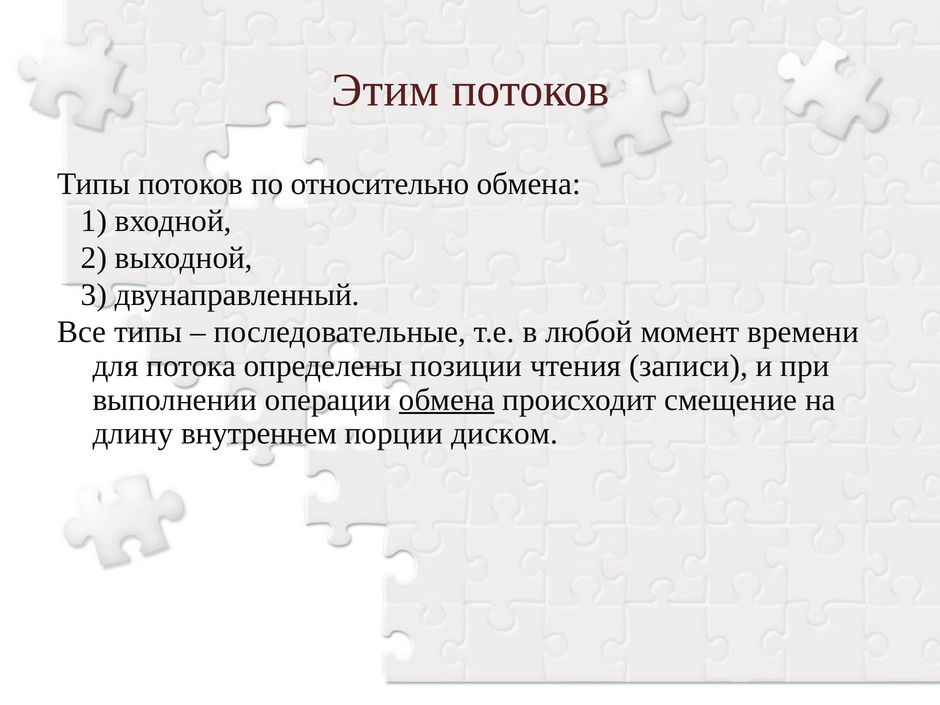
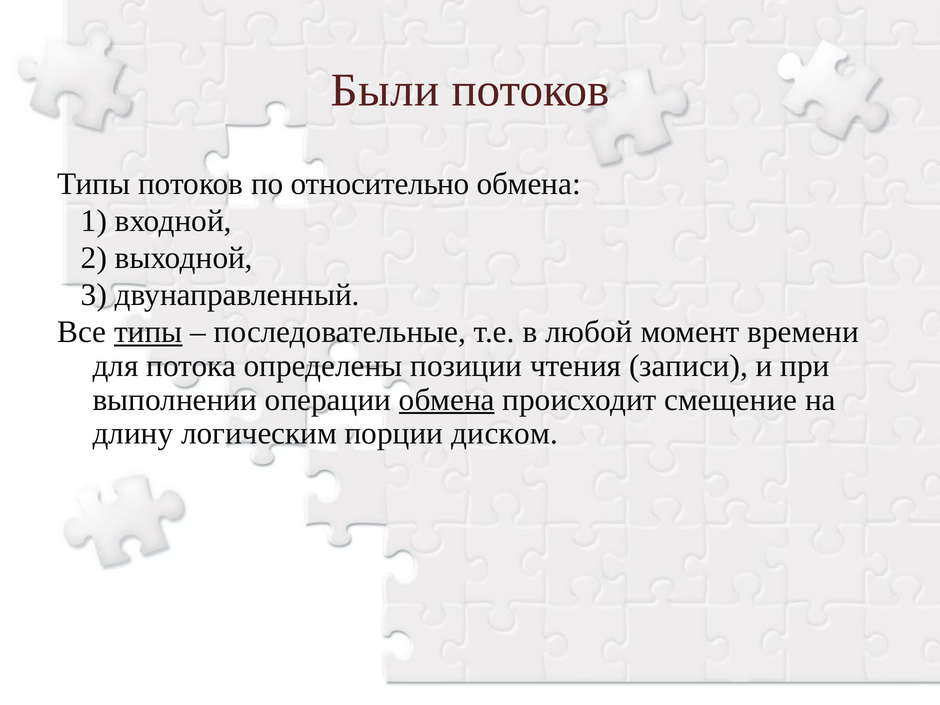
Этим: Этим -> Были
типы at (148, 332) underline: none -> present
внутреннем: внутреннем -> логическим
